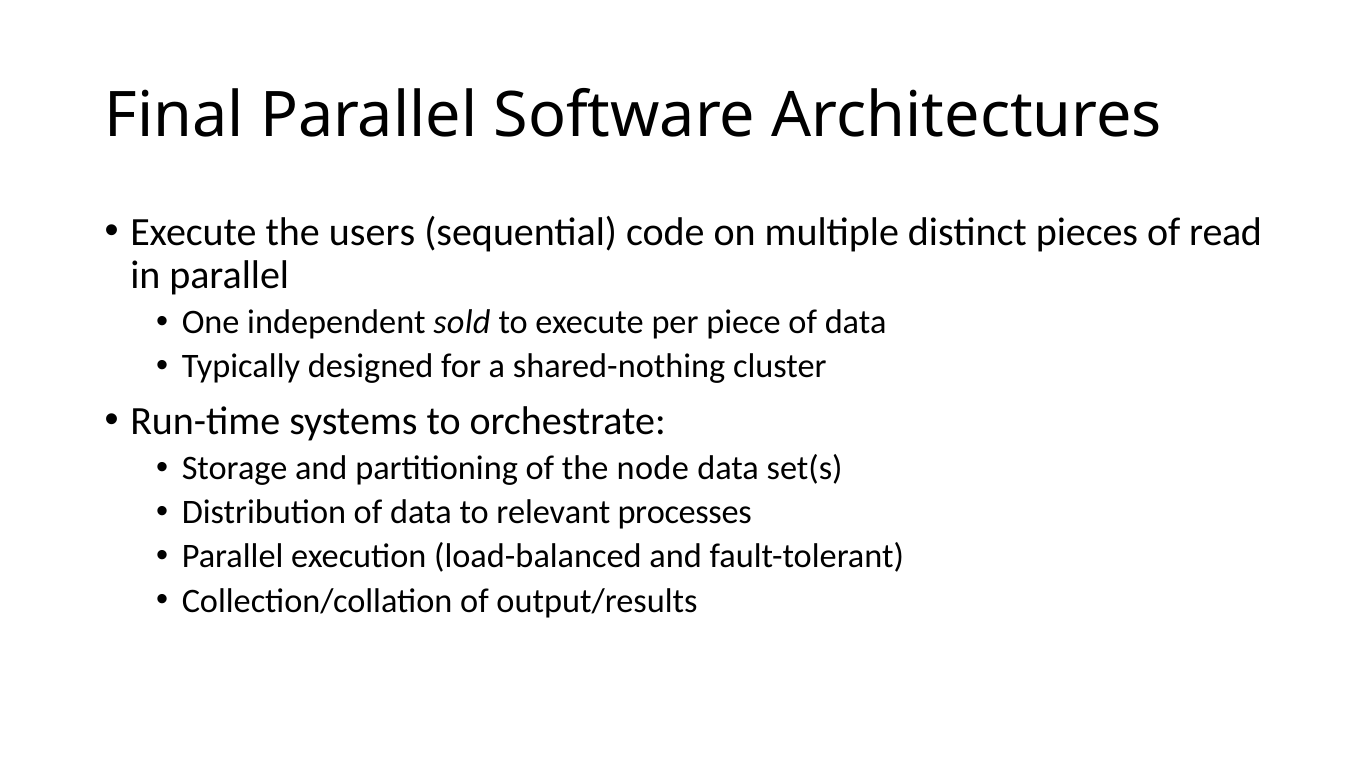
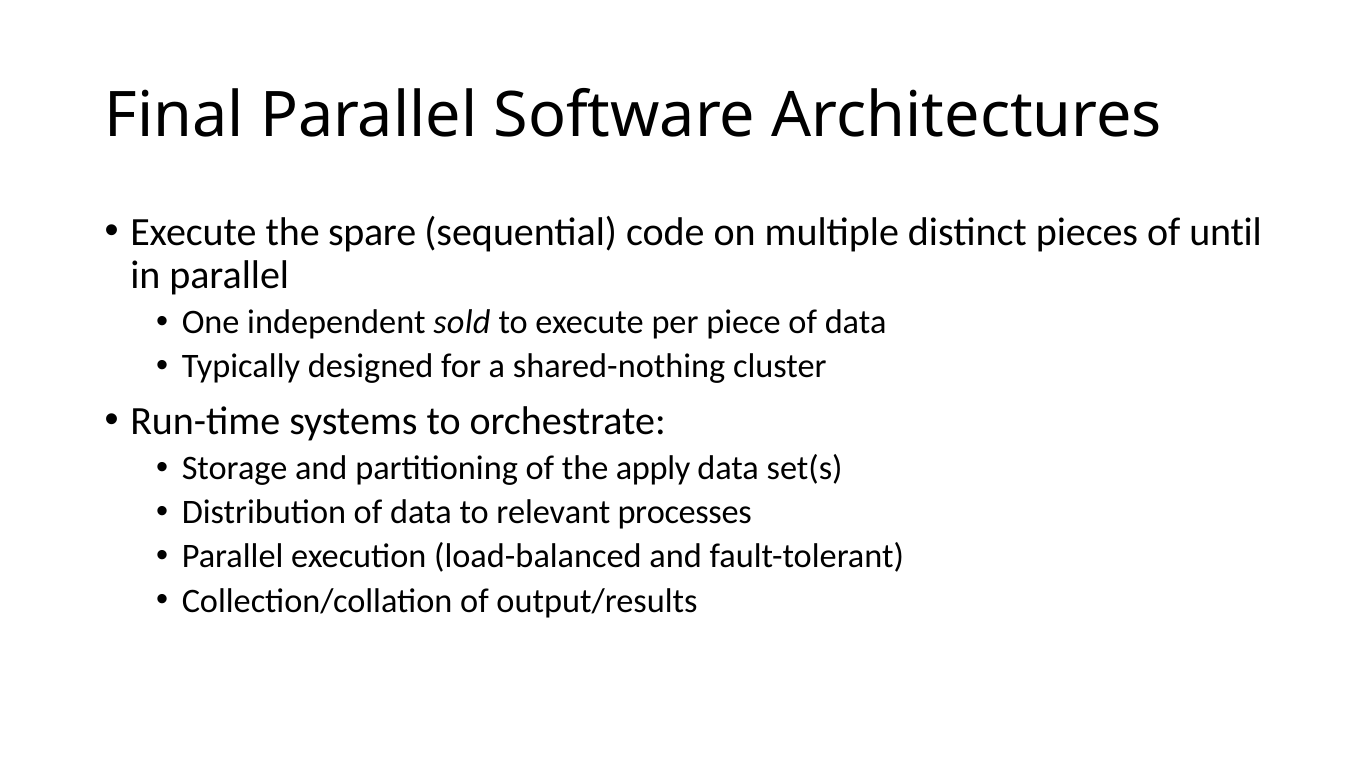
users: users -> spare
read: read -> until
node: node -> apply
